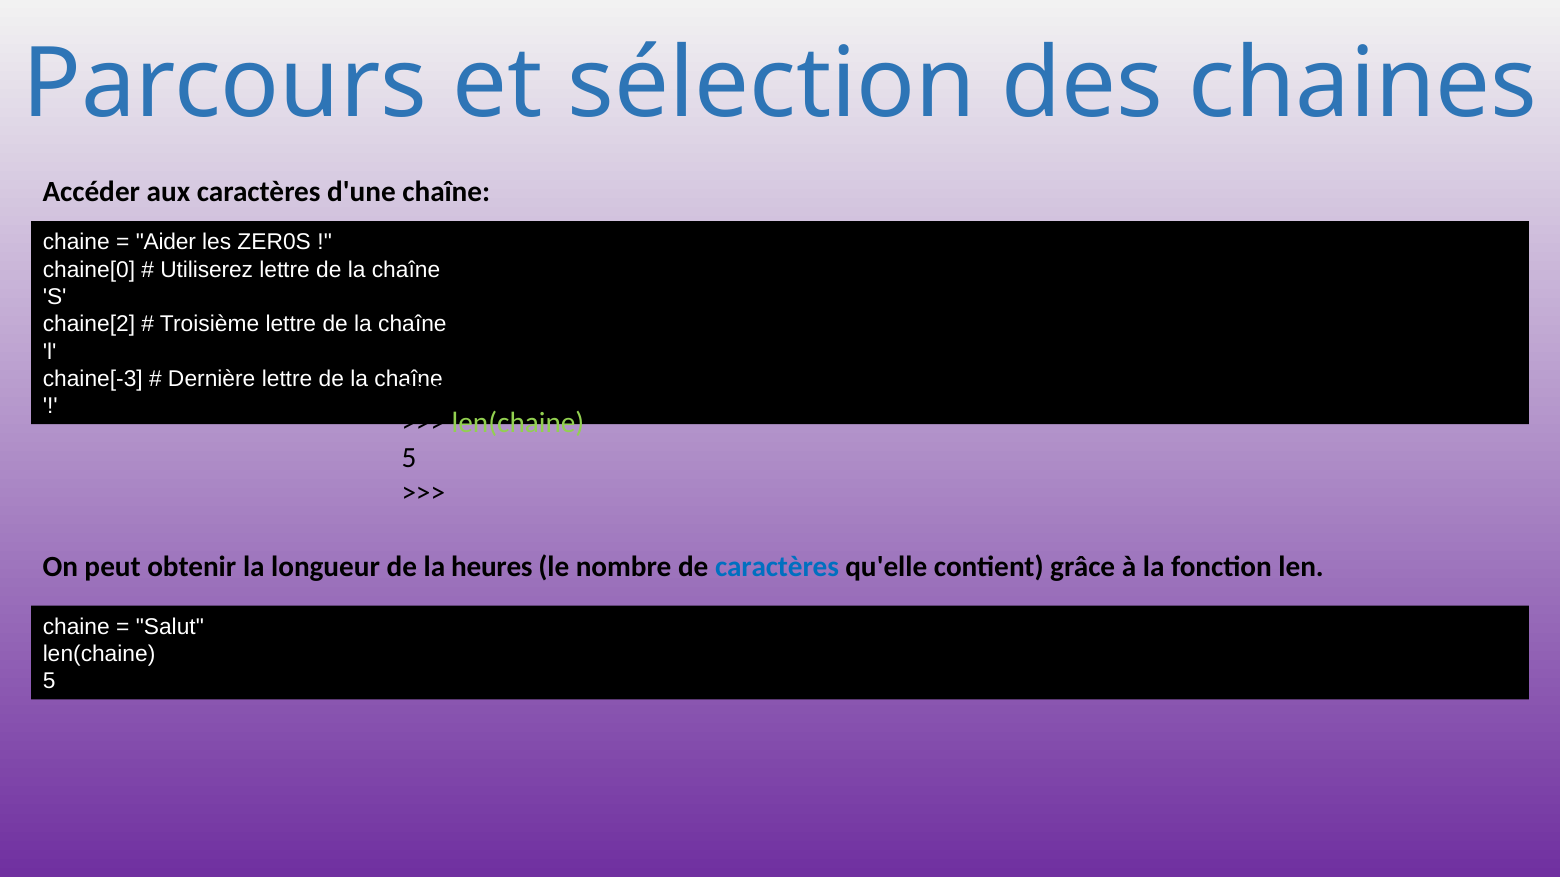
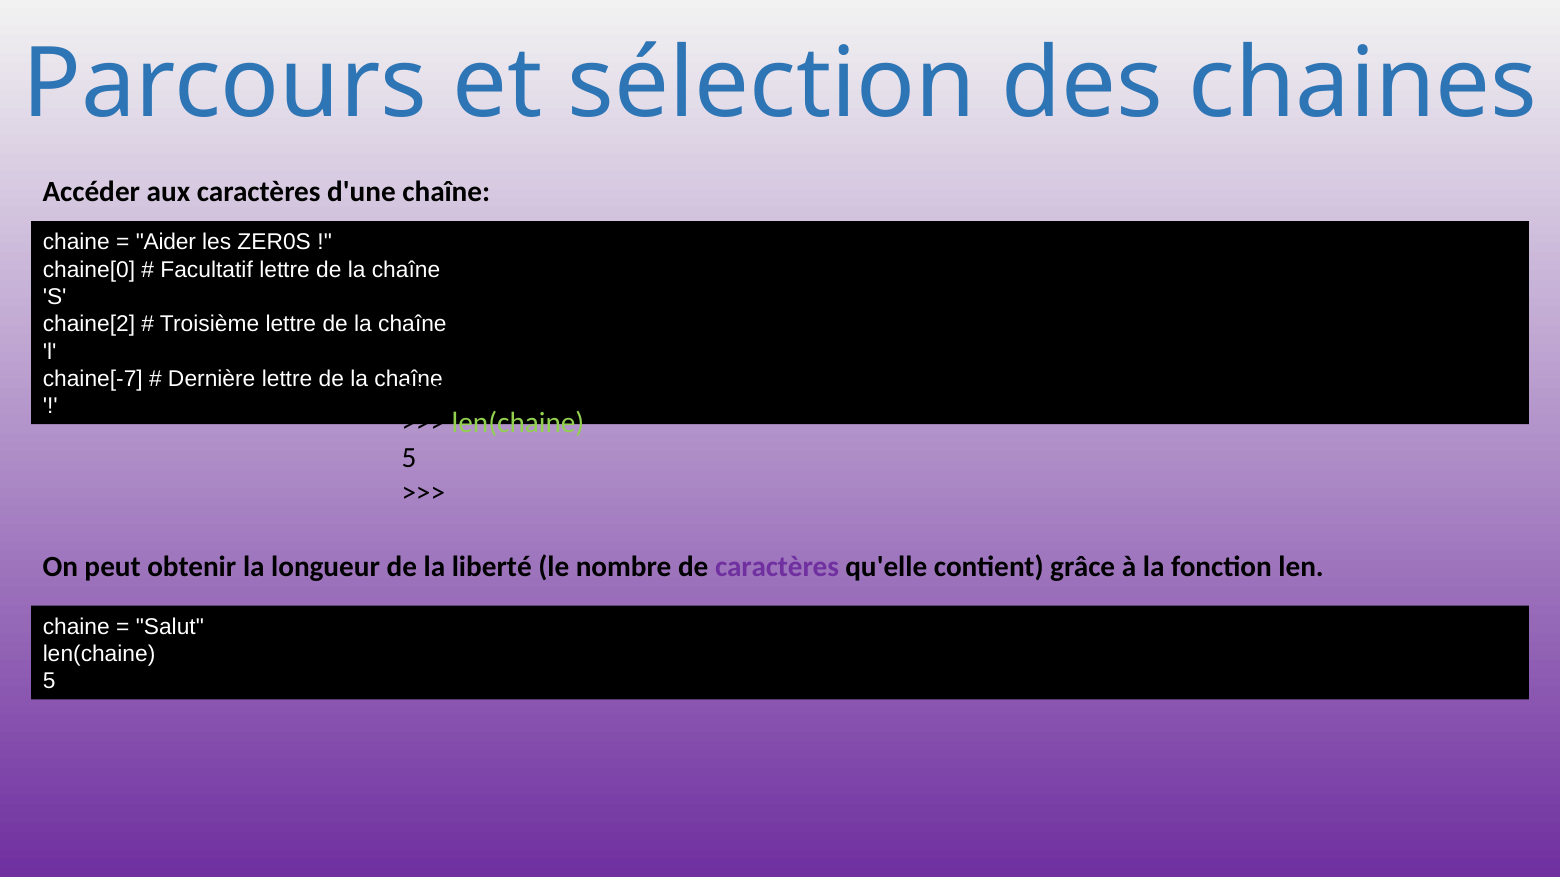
Utiliserez: Utiliserez -> Facultatif
chaine[-3: chaine[-3 -> chaine[-7
heures: heures -> liberté
caractères at (777, 566) colour: blue -> purple
